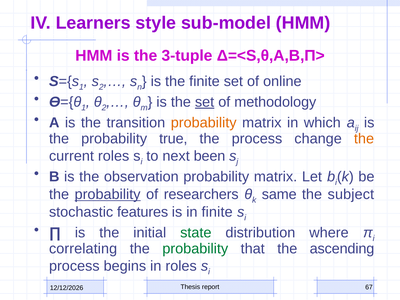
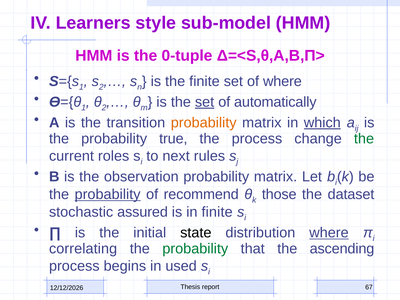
3-tuple: 3-tuple -> 0-tuple
of online: online -> where
methodology: methodology -> automatically
which underline: none -> present
the at (364, 139) colour: orange -> green
been: been -> rules
researchers: researchers -> recommend
same: same -> those
subject: subject -> dataset
features: features -> assured
state colour: green -> black
where at (329, 233) underline: none -> present
in roles: roles -> used
